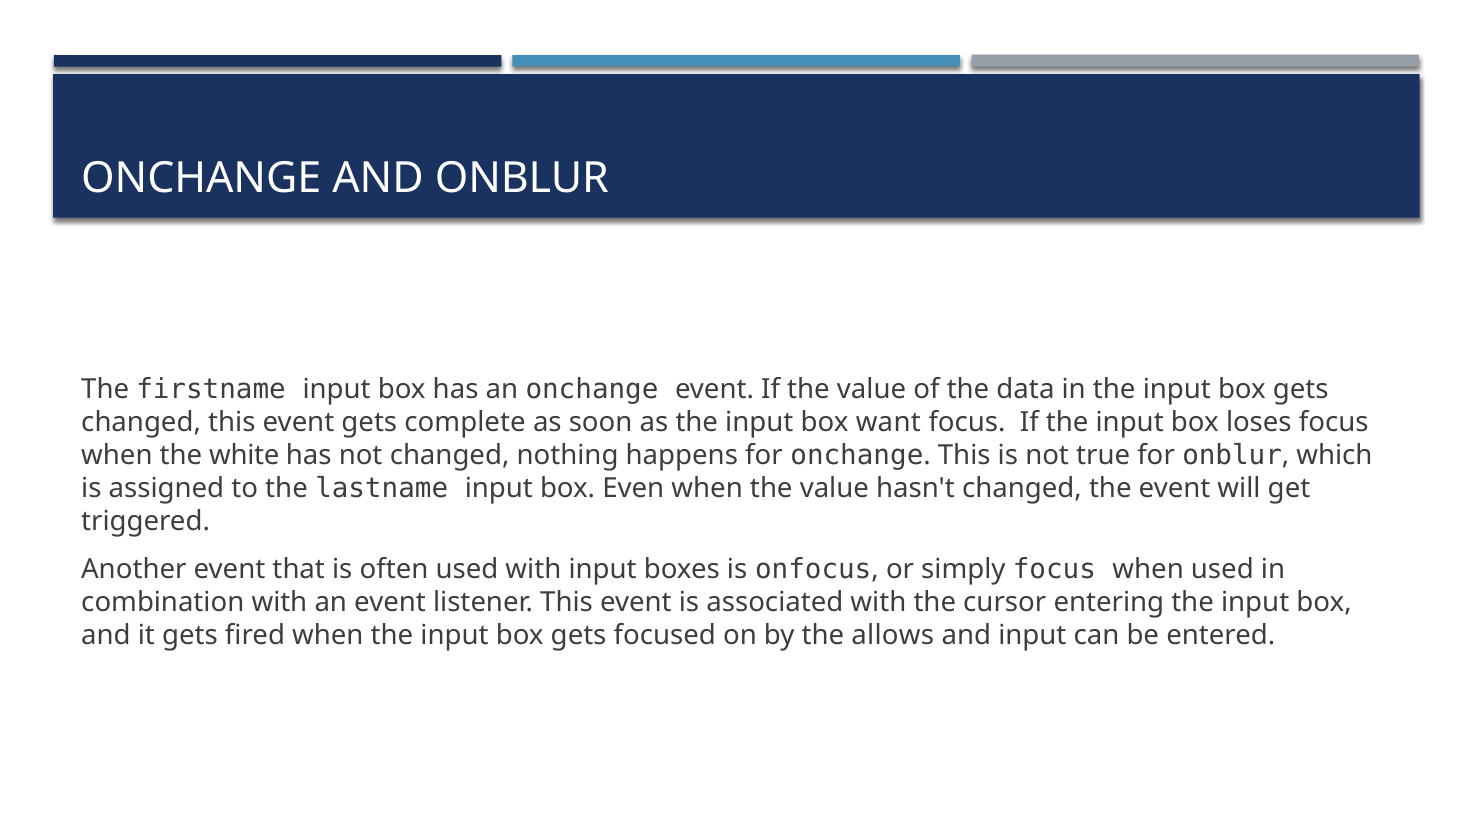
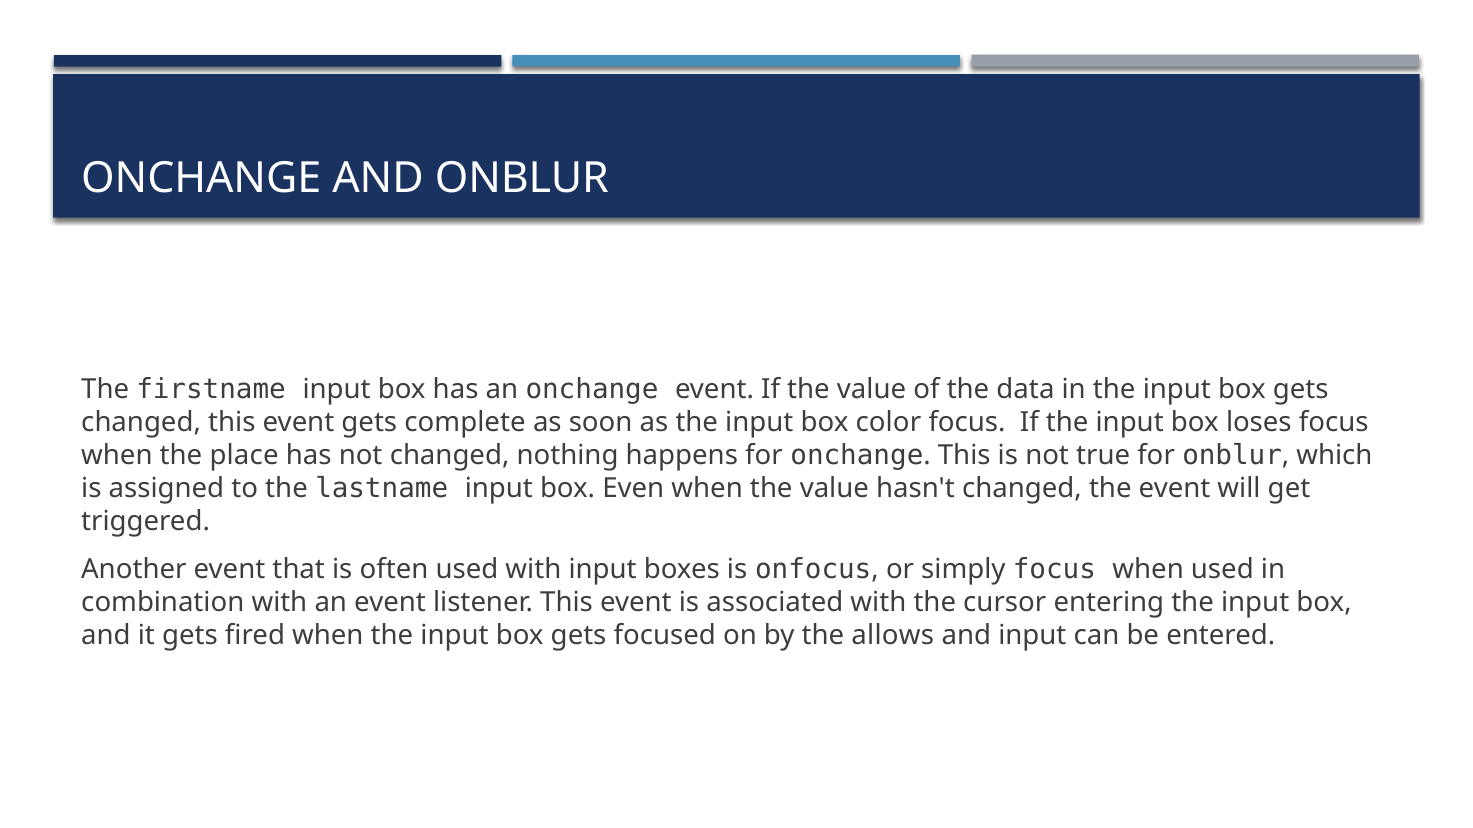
want: want -> color
white: white -> place
